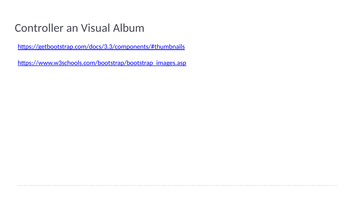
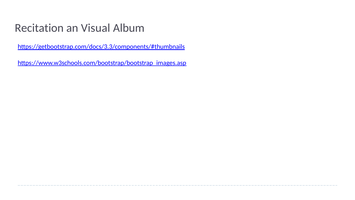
Controller: Controller -> Recitation
